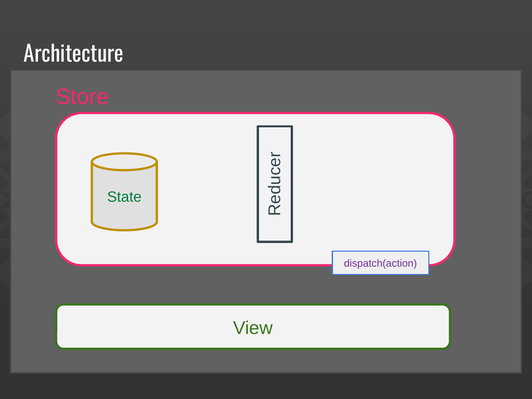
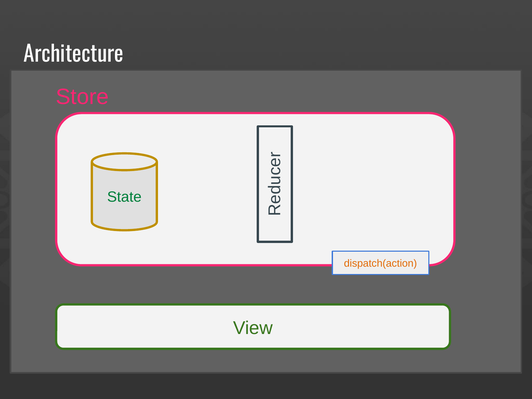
dispatch(action colour: purple -> orange
